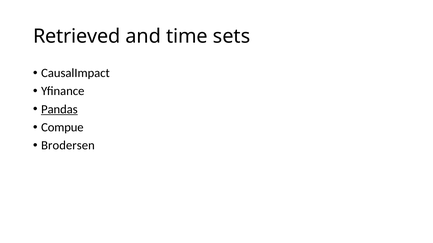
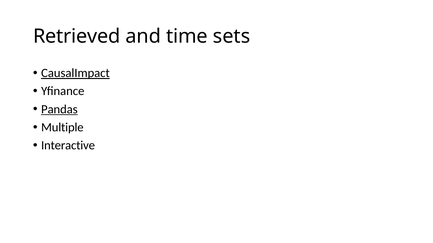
CausalImpact underline: none -> present
Compue: Compue -> Multiple
Brodersen: Brodersen -> Interactive
